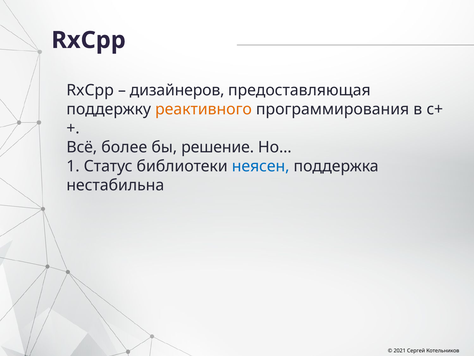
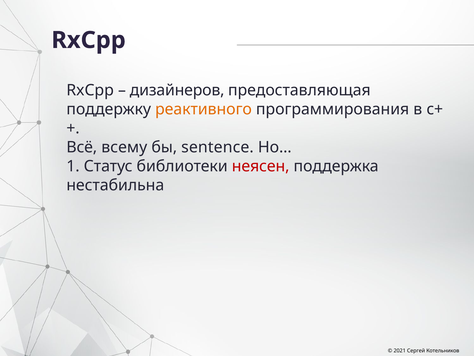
более: более -> всему
решение: решение -> sentence
неясен colour: blue -> red
